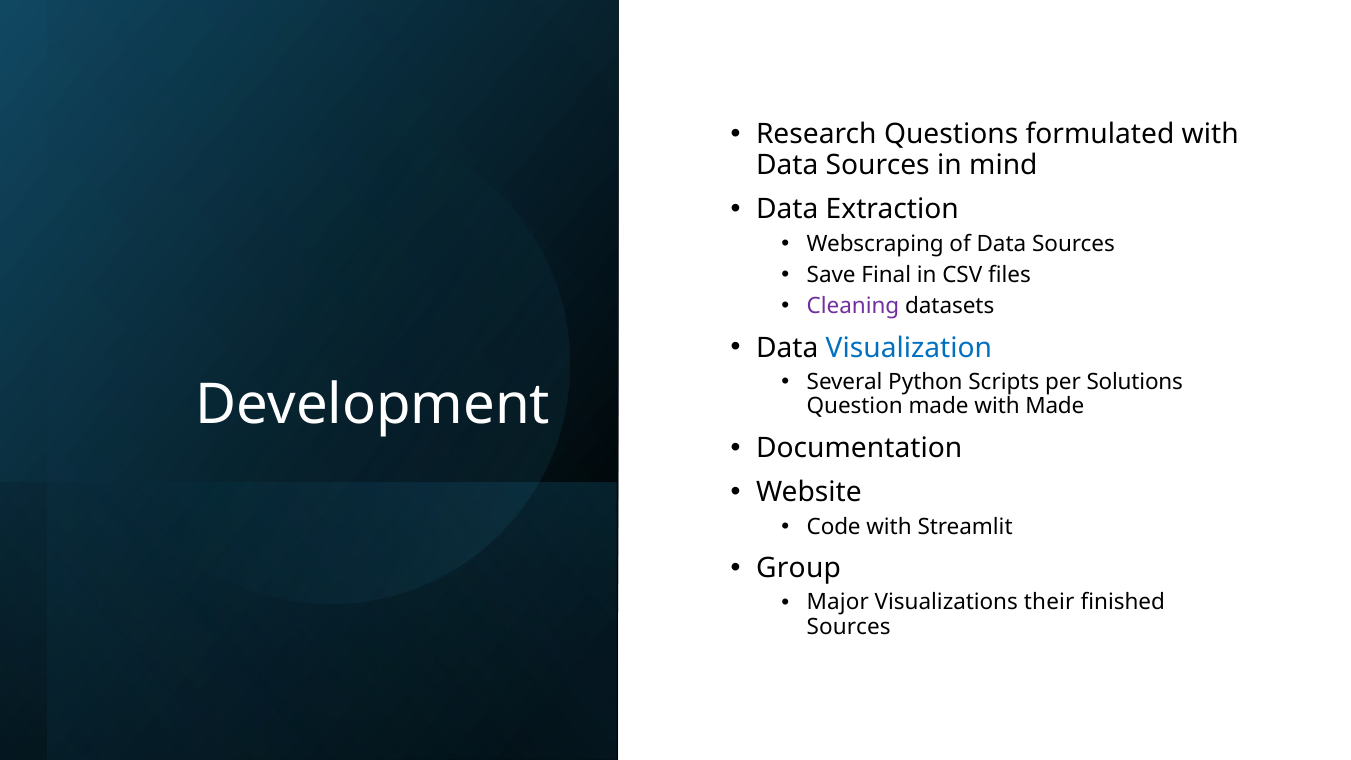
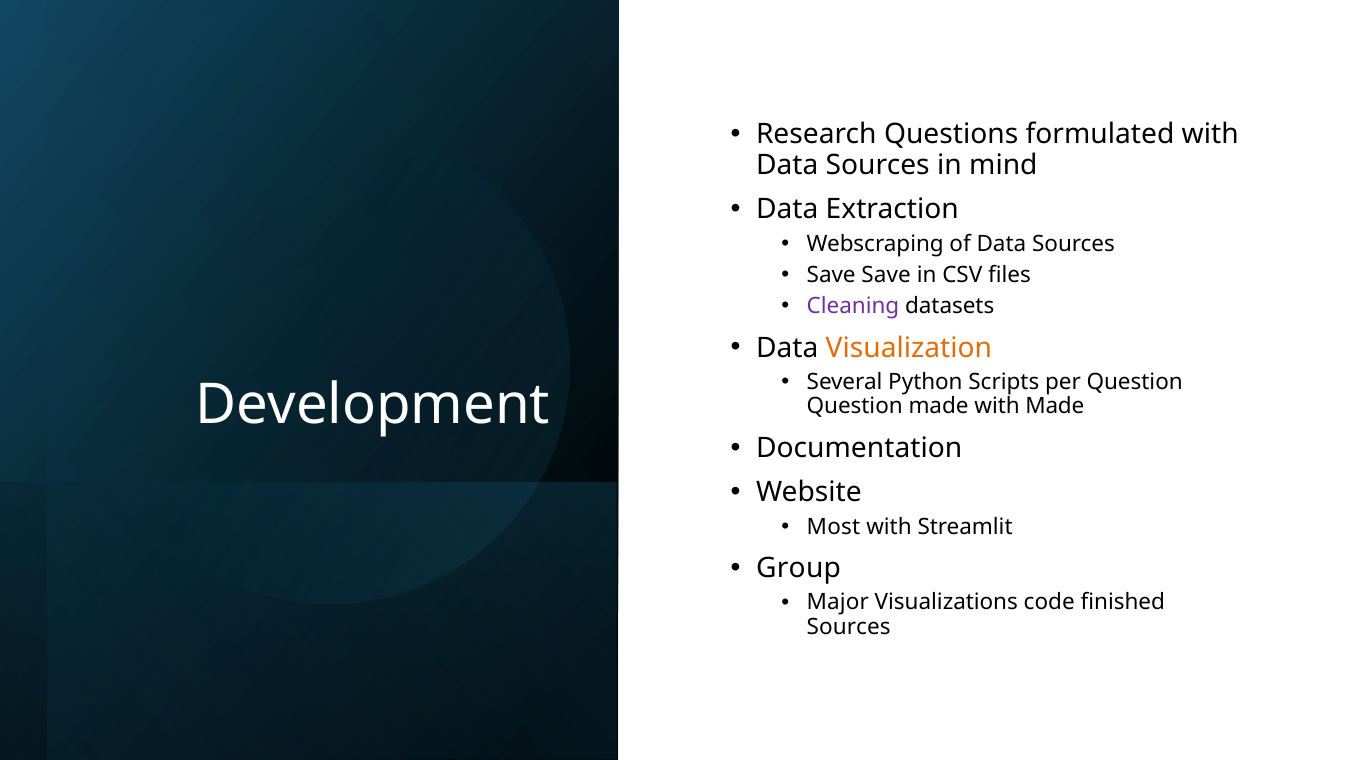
Save Final: Final -> Save
Visualization colour: blue -> orange
per Solutions: Solutions -> Question
Code: Code -> Most
their: their -> code
